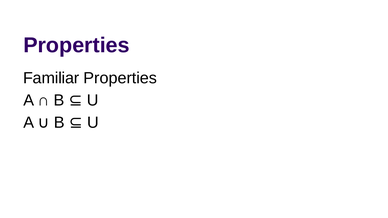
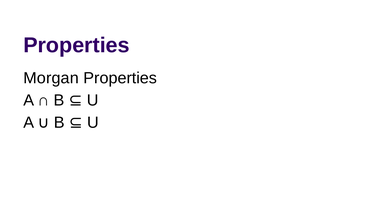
Familiar: Familiar -> Morgan
